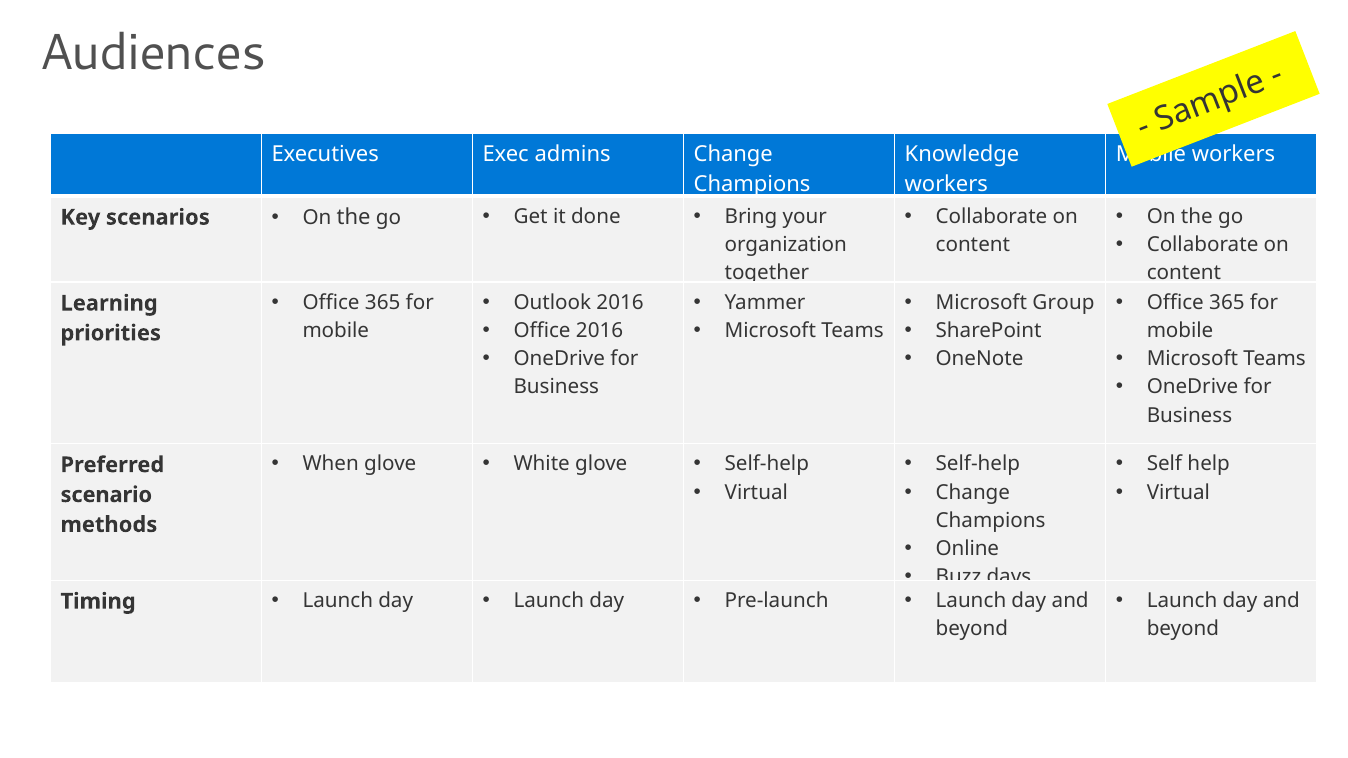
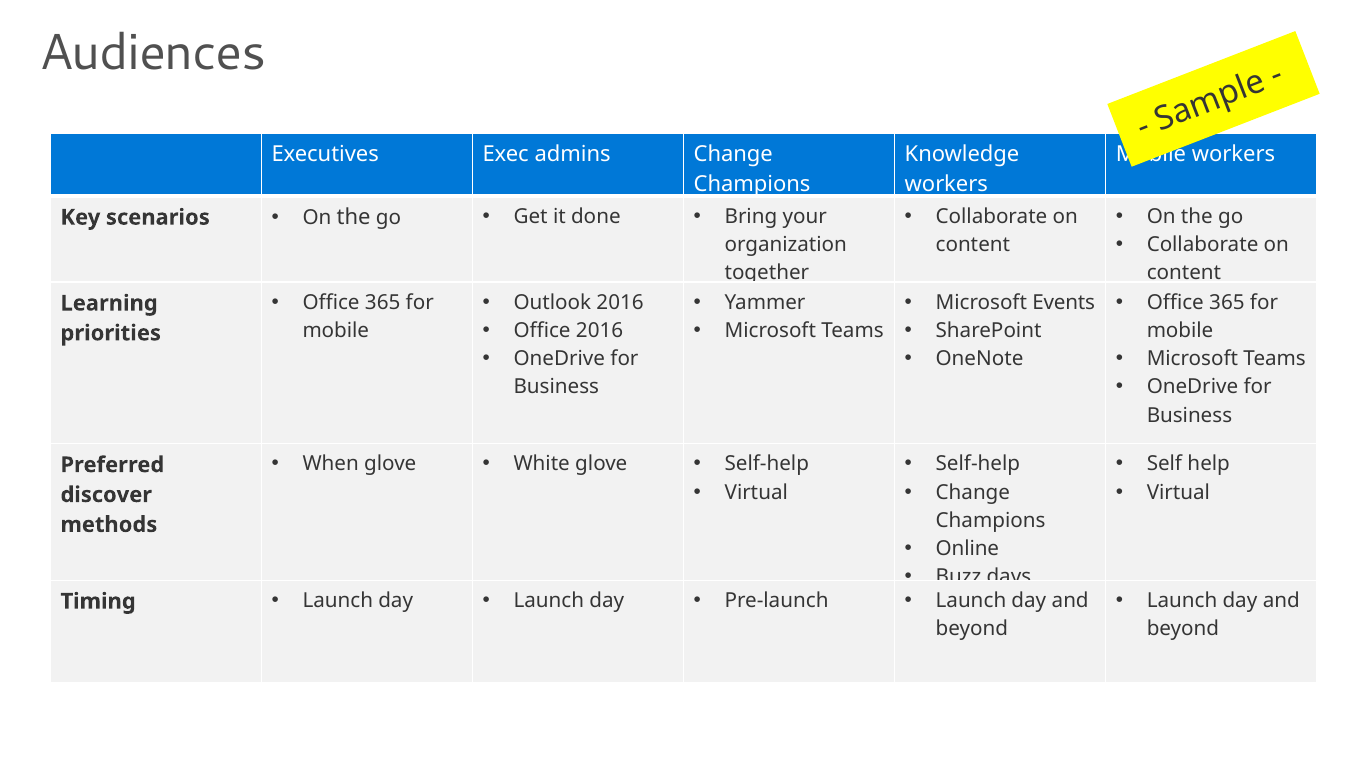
Group: Group -> Events
scenario: scenario -> discover
